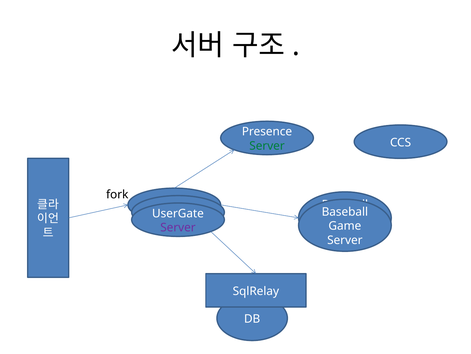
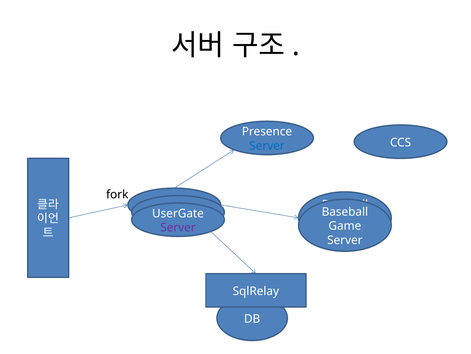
Server at (267, 146) colour: green -> blue
